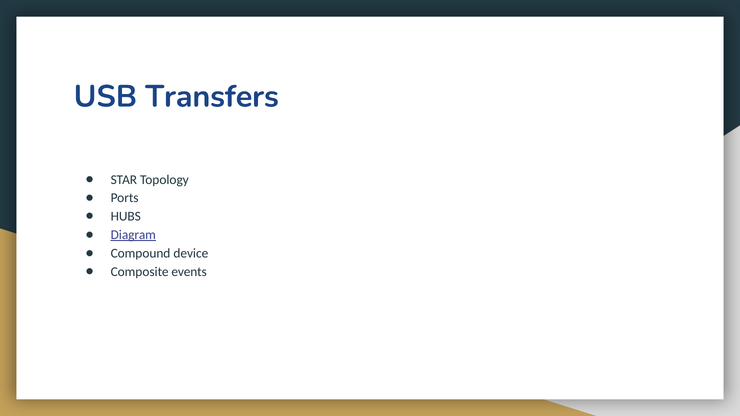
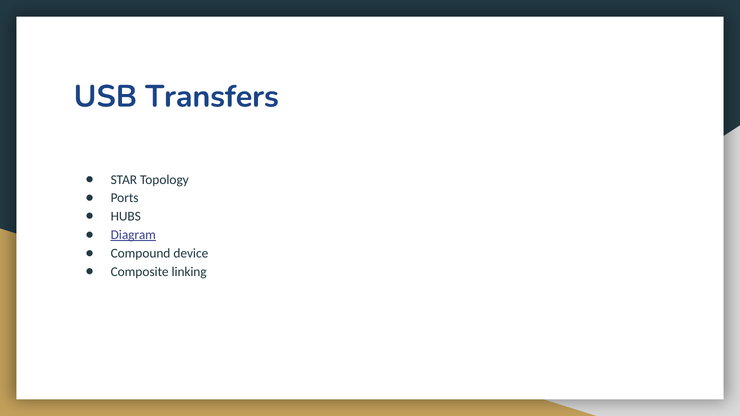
events: events -> linking
